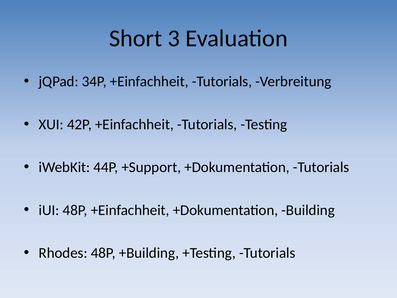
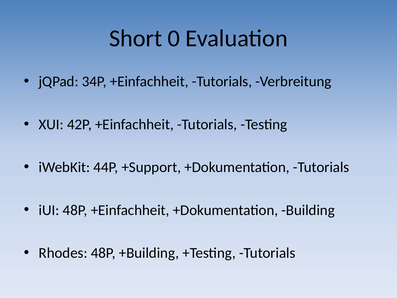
3: 3 -> 0
